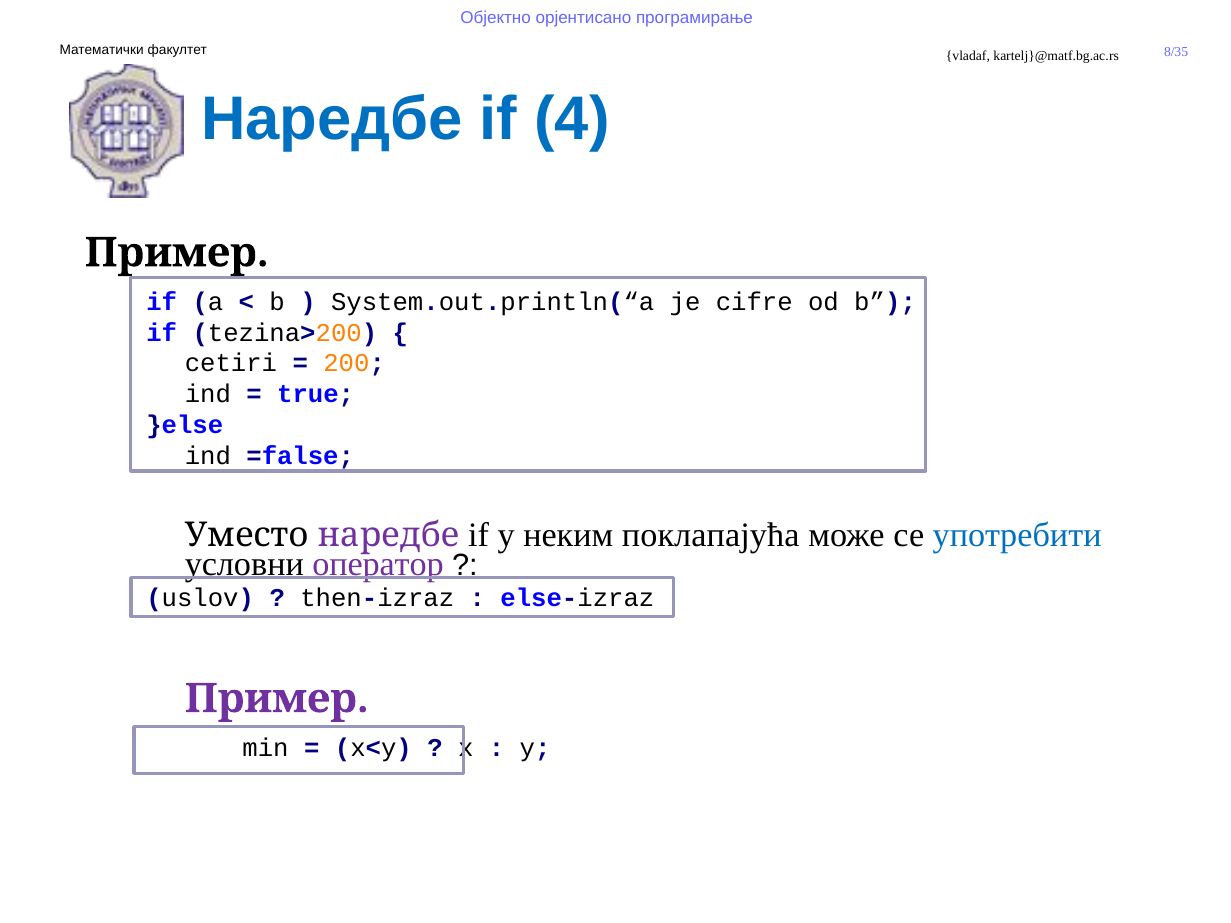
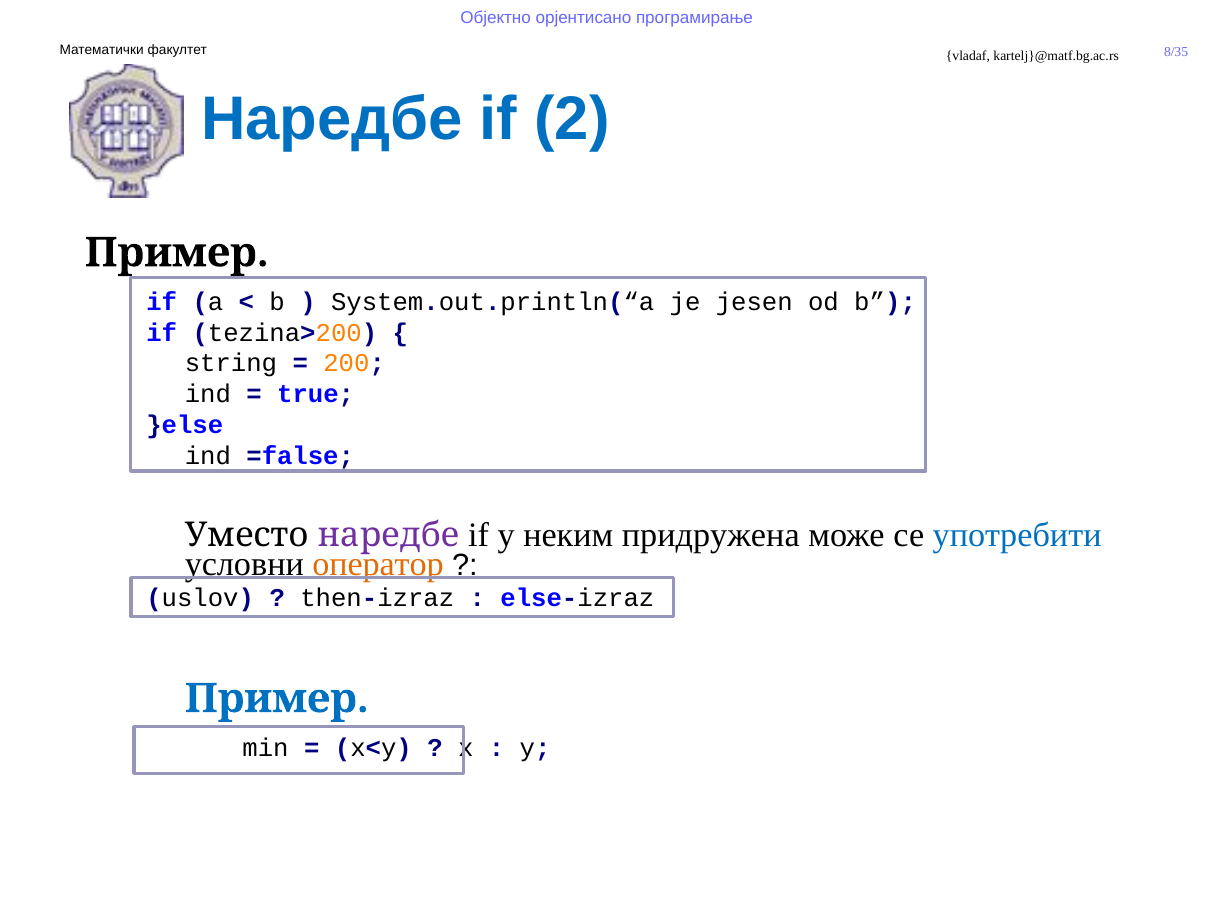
4: 4 -> 2
cifrе: cifrе -> jesen
cetiri: cetiri -> string
поклапајућа: поклапајућа -> придружена
оператор colour: purple -> orange
Пример at (277, 699) colour: purple -> blue
